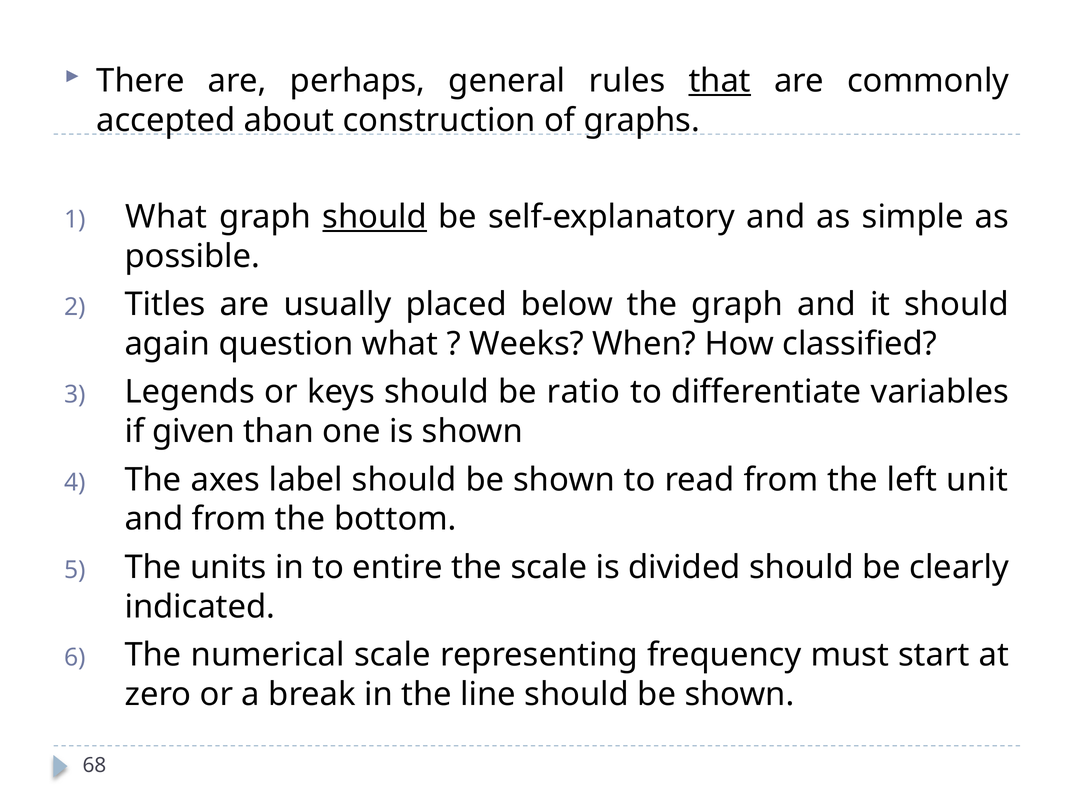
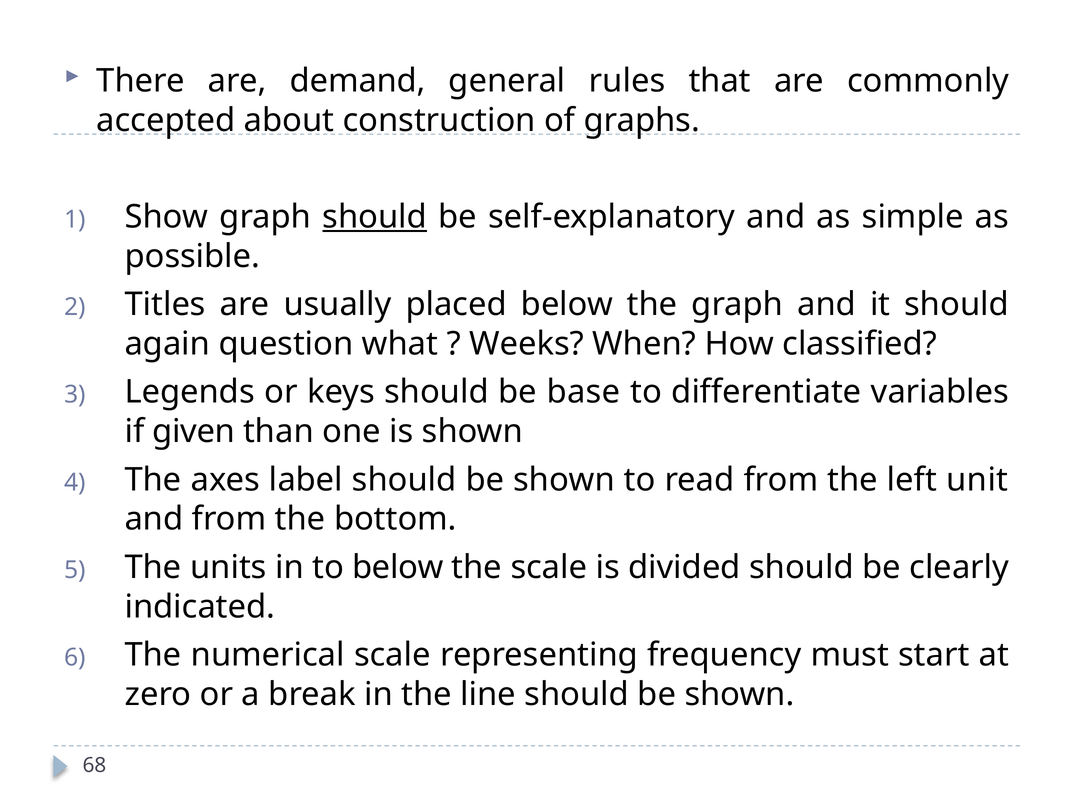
perhaps: perhaps -> demand
that underline: present -> none
What at (166, 217): What -> Show
ratio: ratio -> base
to entire: entire -> below
